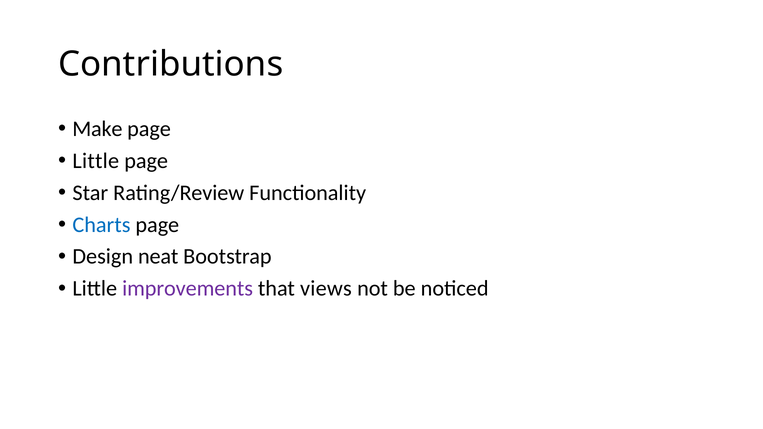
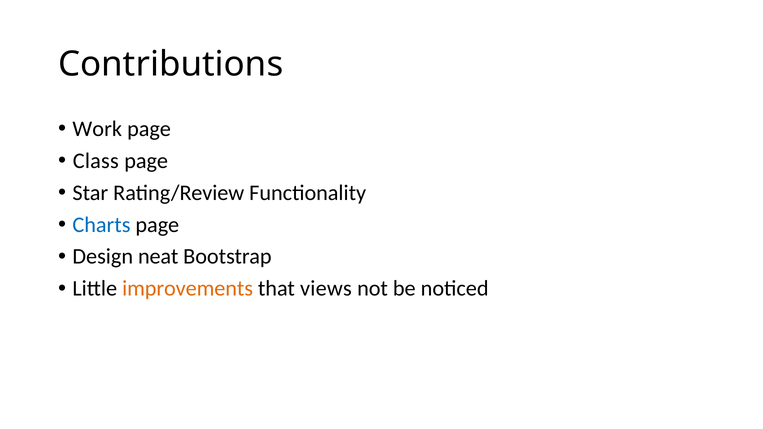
Make: Make -> Work
Little at (96, 161): Little -> Class
improvements colour: purple -> orange
